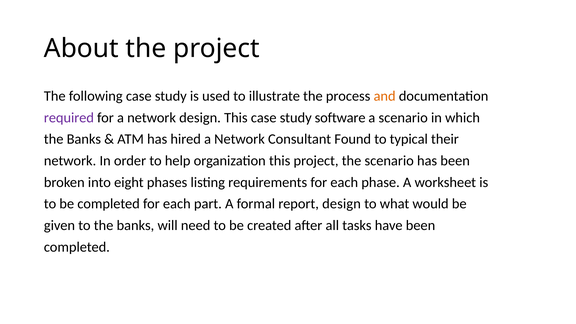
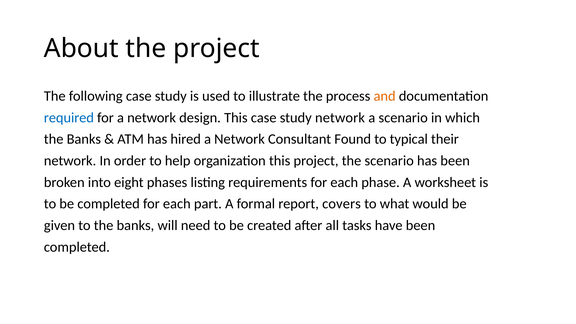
required colour: purple -> blue
study software: software -> network
report design: design -> covers
